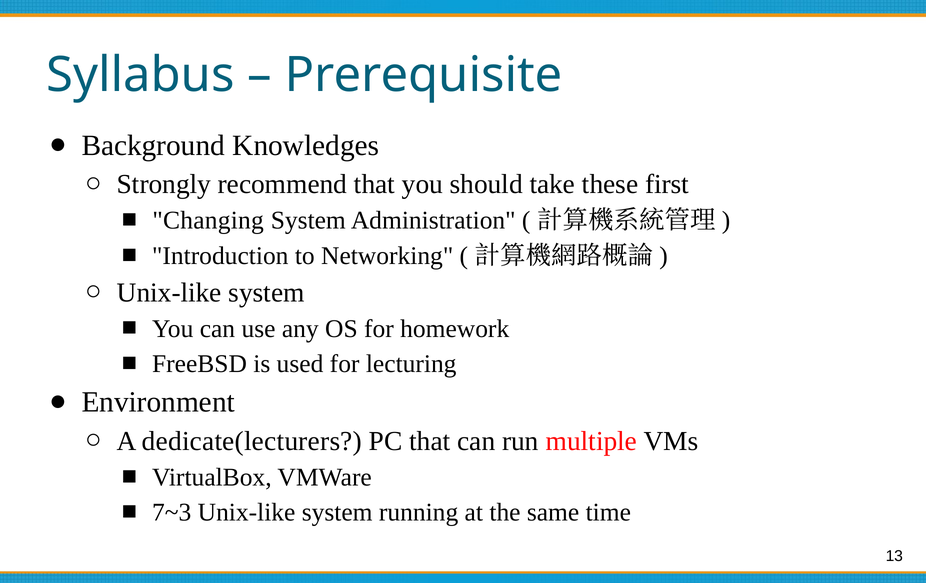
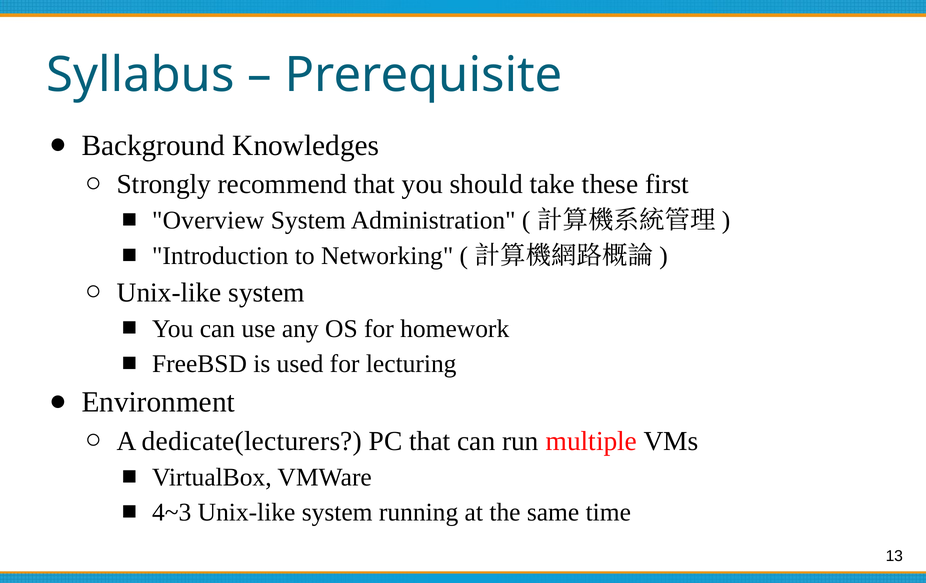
Changing: Changing -> Overview
7~3: 7~3 -> 4~3
